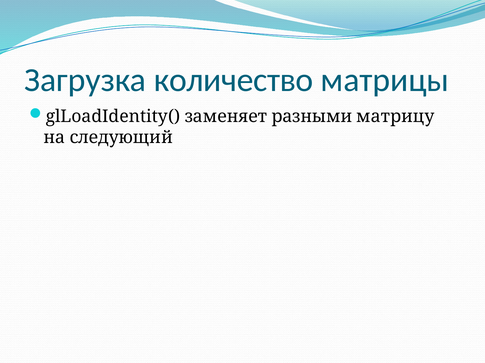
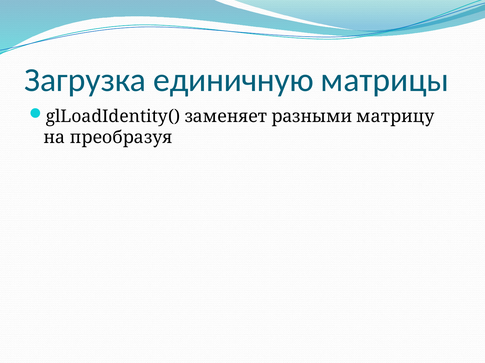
количество: количество -> единичную
следующий: следующий -> преобразуя
